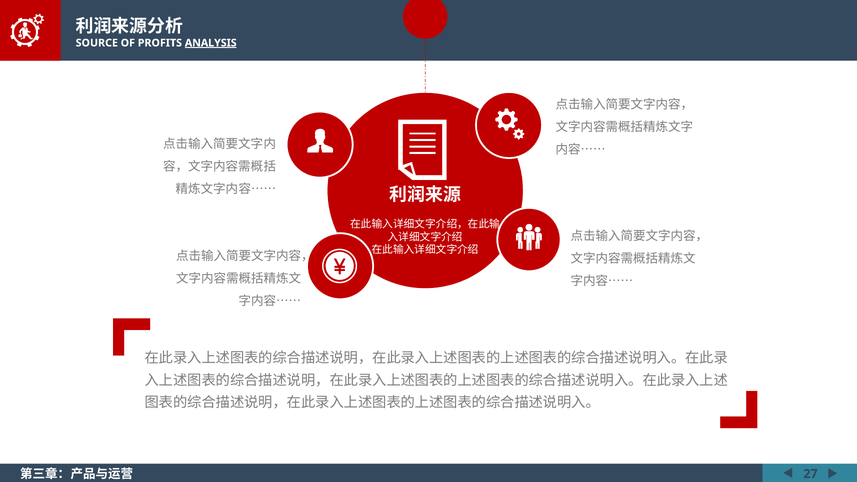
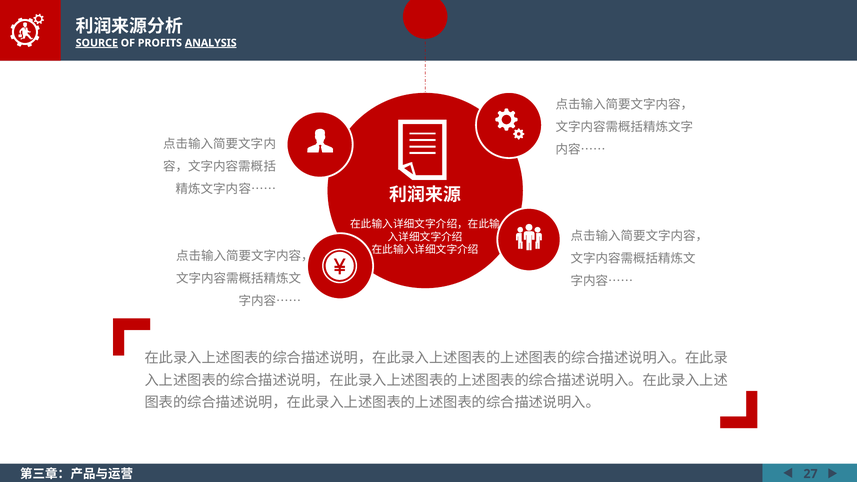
SOURCE underline: none -> present
